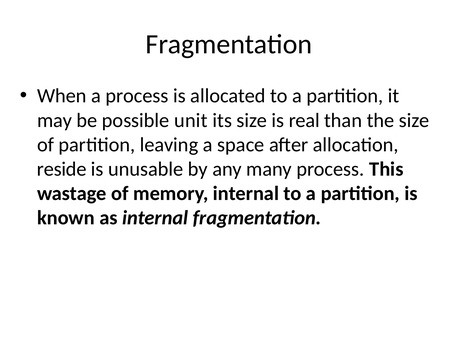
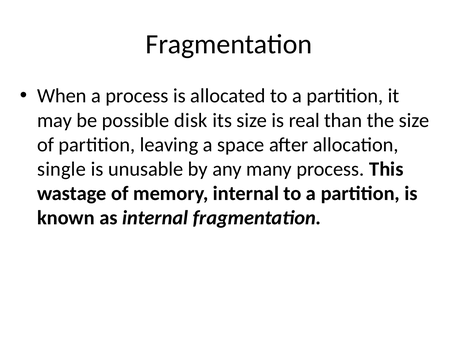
unit: unit -> disk
reside: reside -> single
